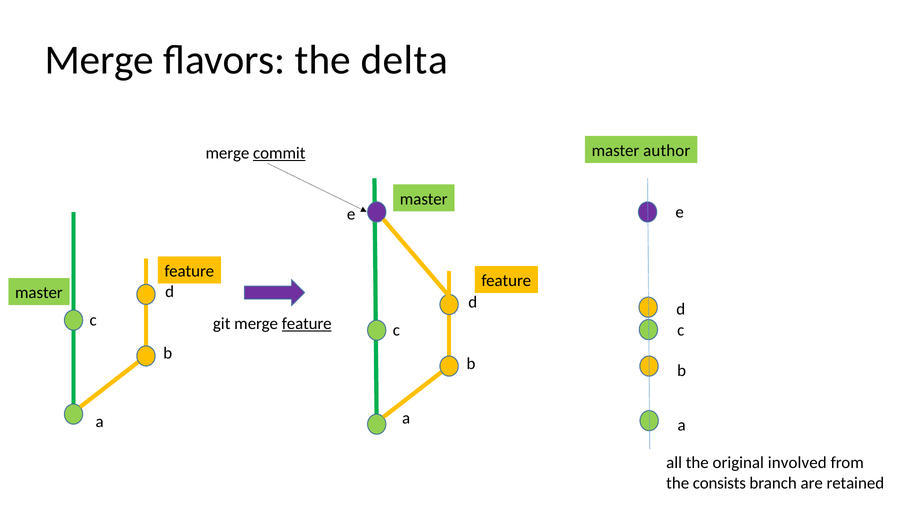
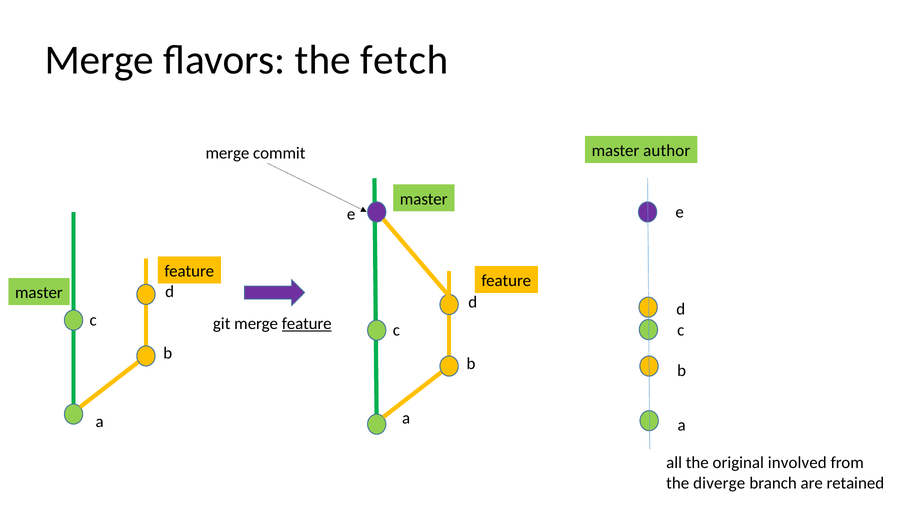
delta: delta -> fetch
commit underline: present -> none
consists: consists -> diverge
